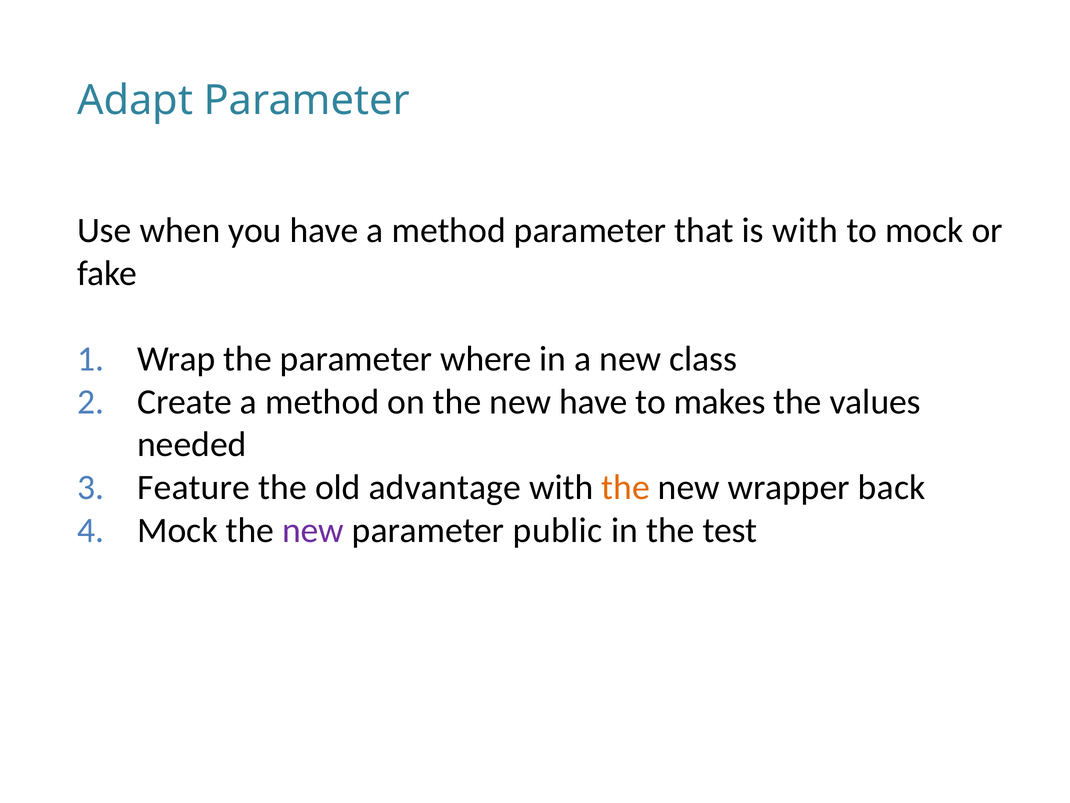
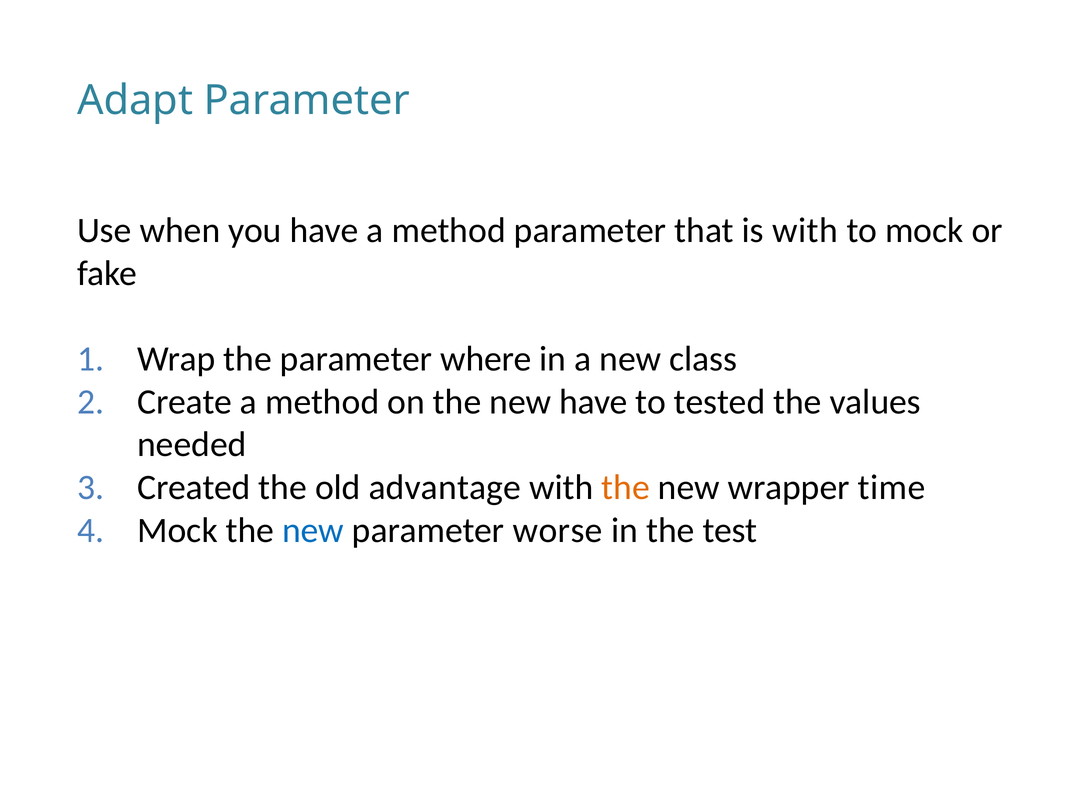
makes: makes -> tested
Feature: Feature -> Created
back: back -> time
new at (313, 530) colour: purple -> blue
public: public -> worse
